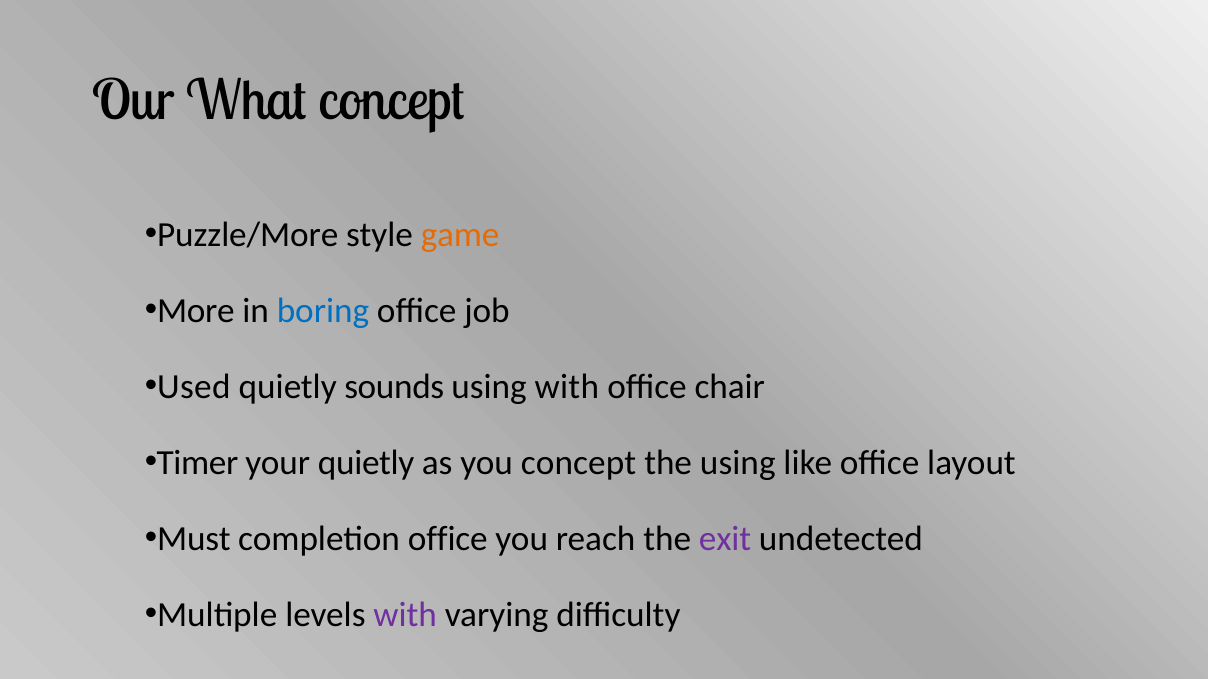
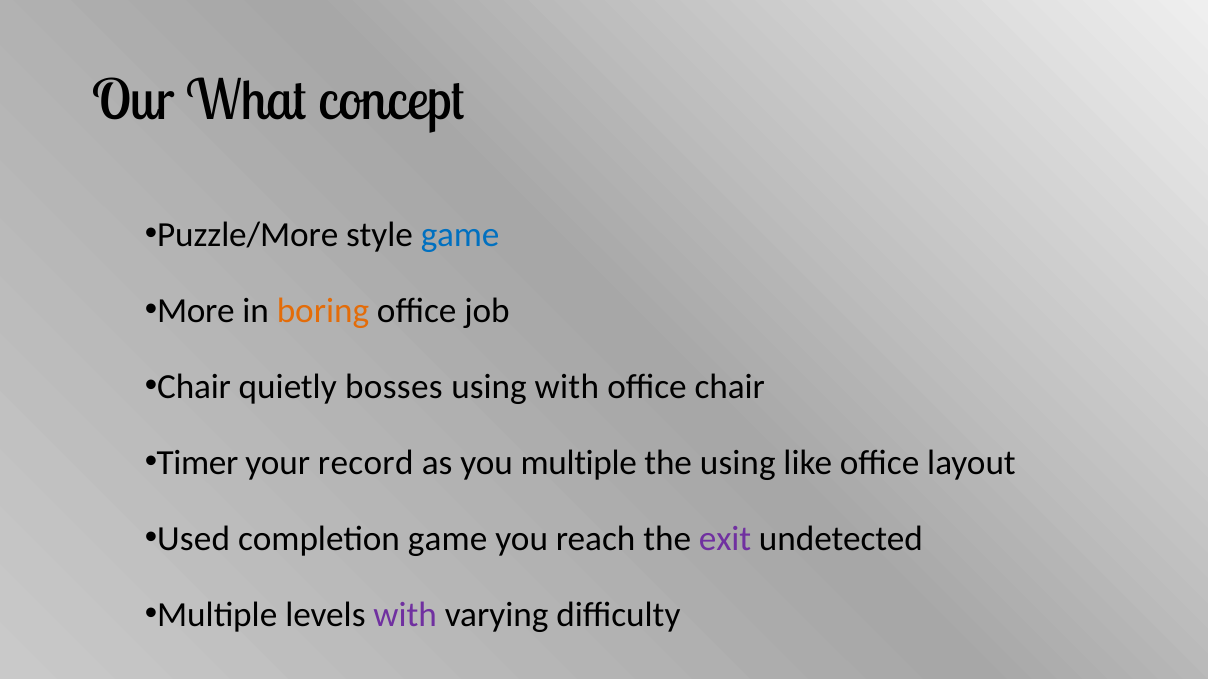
game at (460, 235) colour: orange -> blue
boring colour: blue -> orange
Used at (194, 387): Used -> Chair
sounds: sounds -> bosses
your quietly: quietly -> record
you concept: concept -> multiple
Must: Must -> Used
completion office: office -> game
